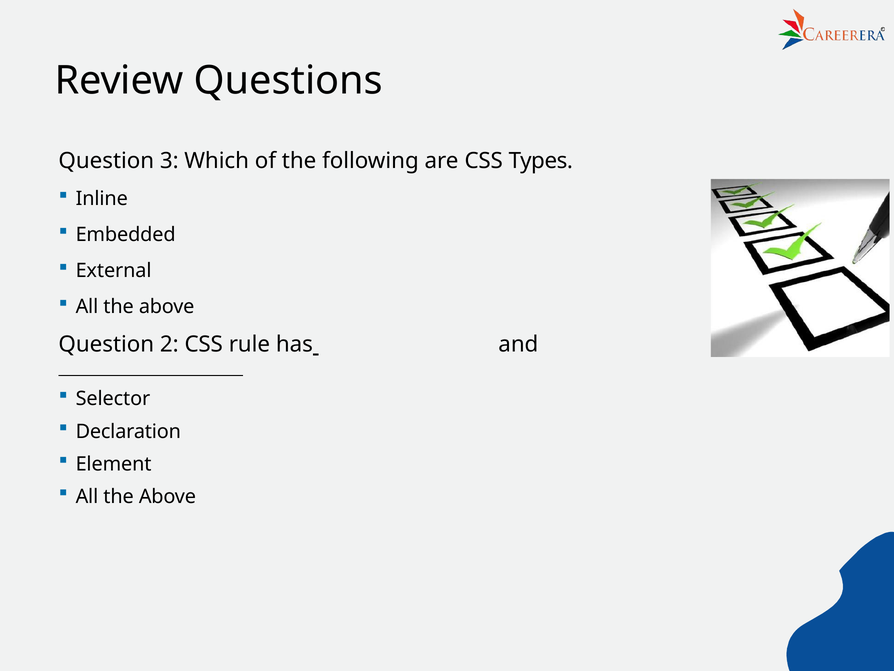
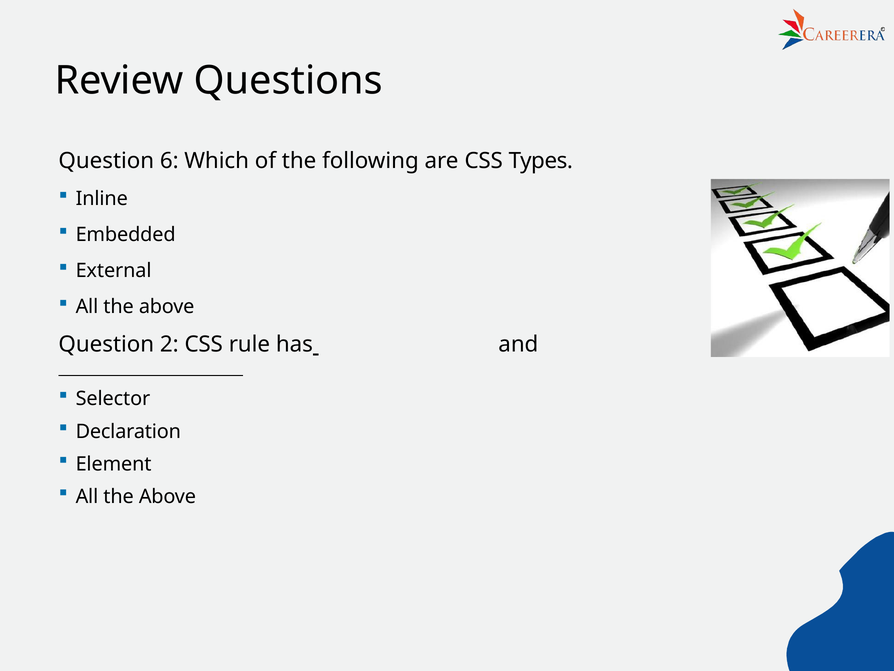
3: 3 -> 6
